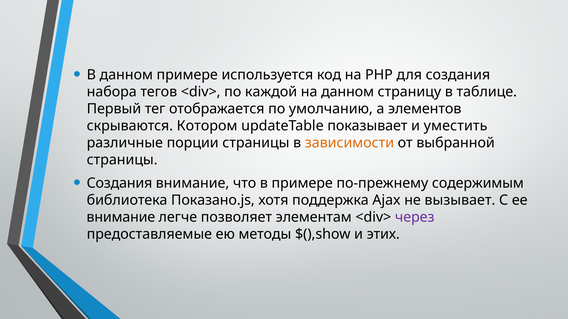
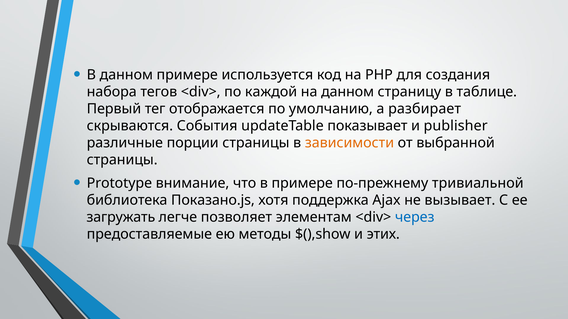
элементов: элементов -> разбирает
Котором: Котором -> События
уместить: уместить -> publisher
Создания at (119, 183): Создания -> Prototype
содержимым: содержимым -> тривиальной
внимание at (121, 218): внимание -> загружать
через colour: purple -> blue
